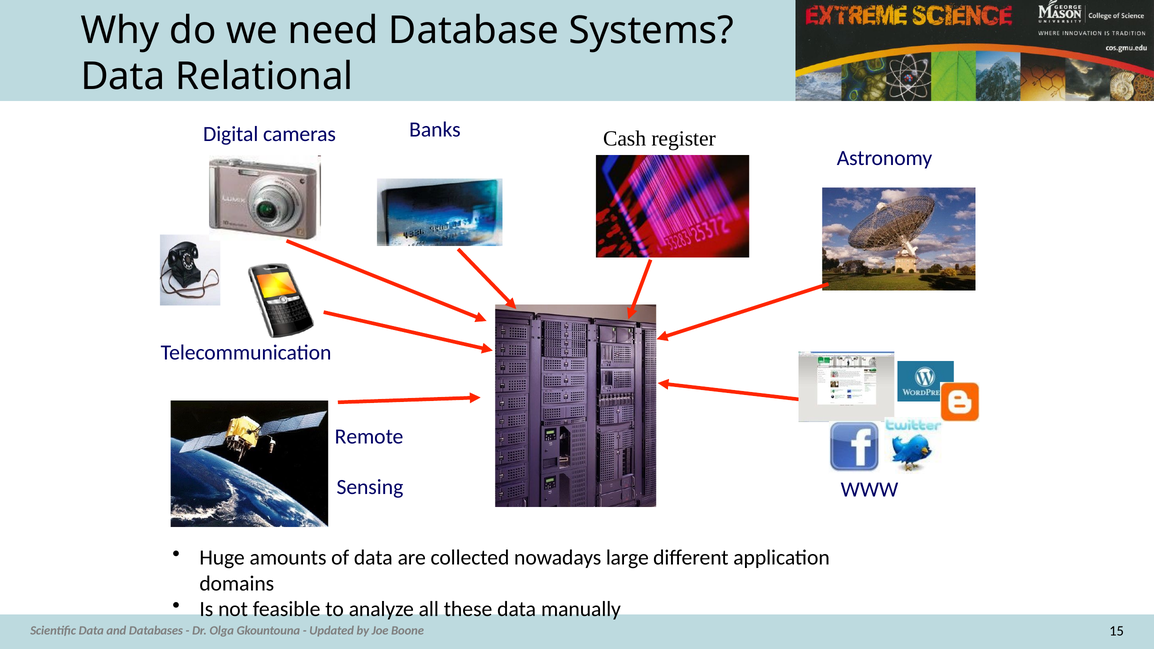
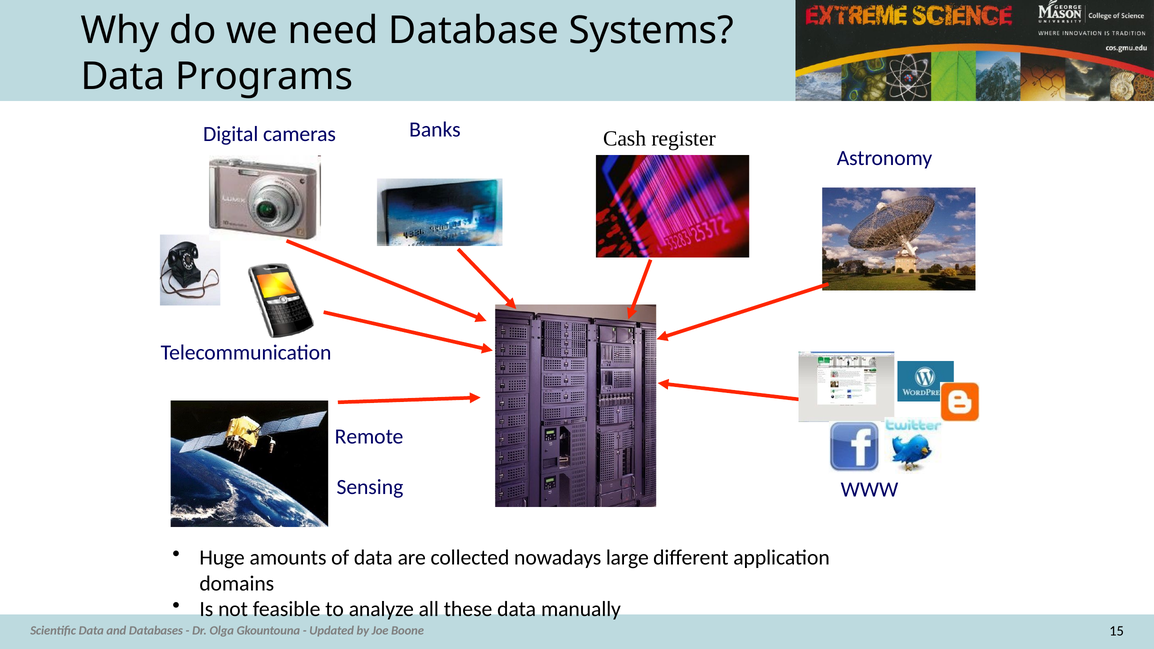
Relational: Relational -> Programs
